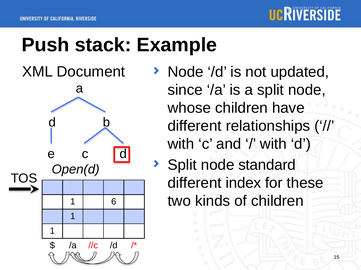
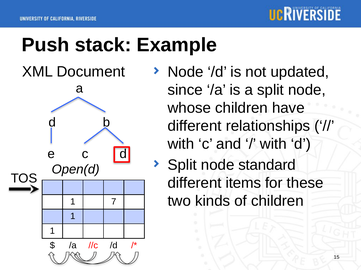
index: index -> items
6: 6 -> 7
